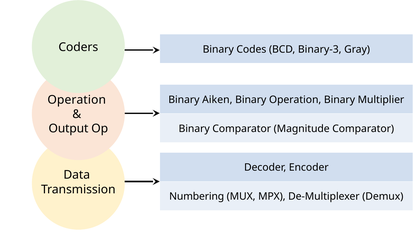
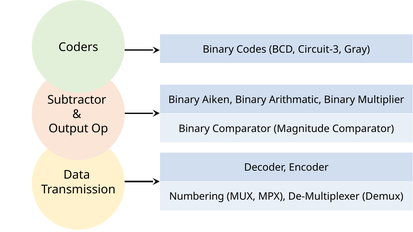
Binary-3: Binary-3 -> Circuit-3
Operation at (77, 100): Operation -> Subtractor
Binary Operation: Operation -> Arithmatic
